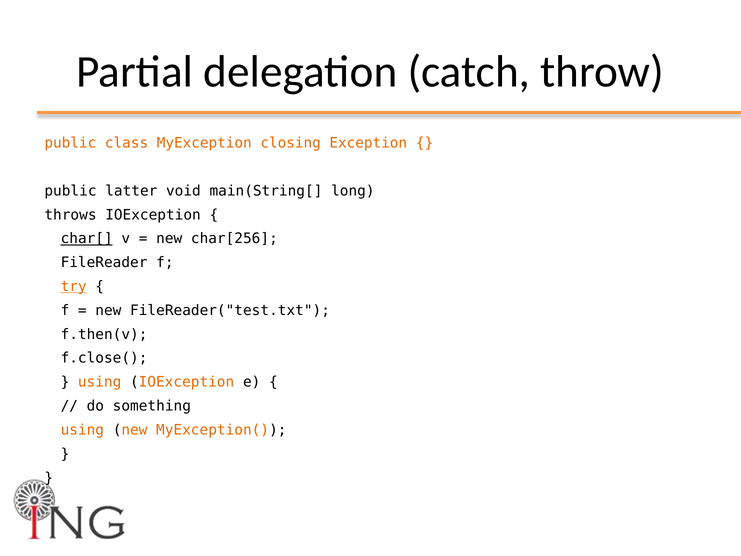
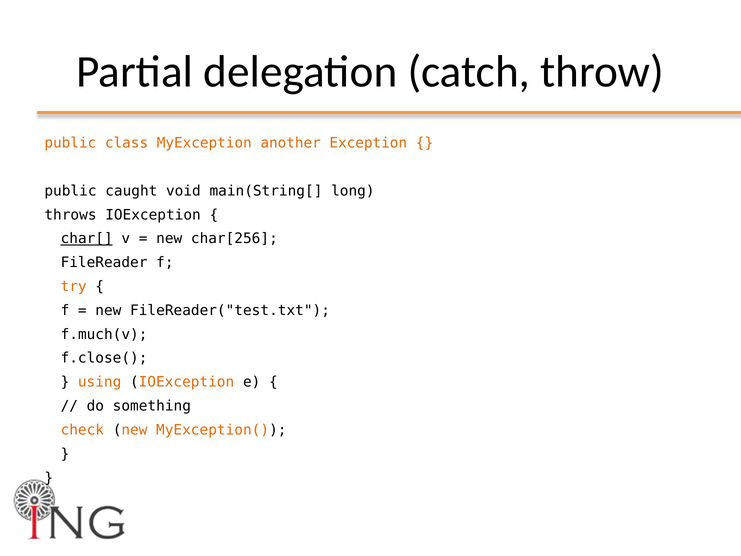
closing: closing -> another
latter: latter -> caught
try underline: present -> none
f.then(v: f.then(v -> f.much(v
using at (82, 430): using -> check
